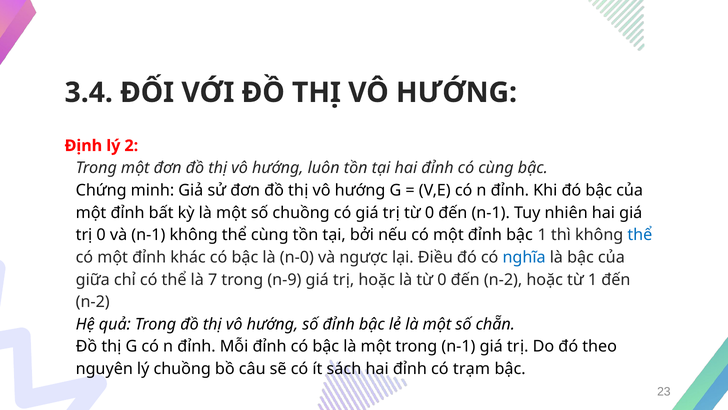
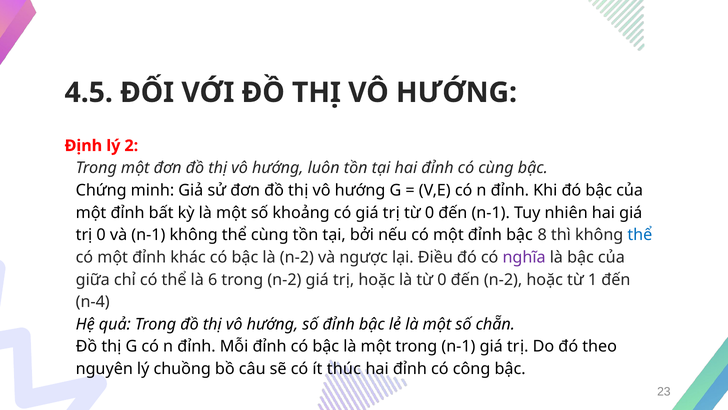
3.4: 3.4 -> 4.5
số chuồng: chuồng -> khoảng
bậc 1: 1 -> 8
là n-0: n-0 -> n-2
nghĩa colour: blue -> purple
7: 7 -> 6
trong n-9: n-9 -> n-2
n-2 at (93, 302): n-2 -> n-4
sách: sách -> thúc
trạm: trạm -> công
